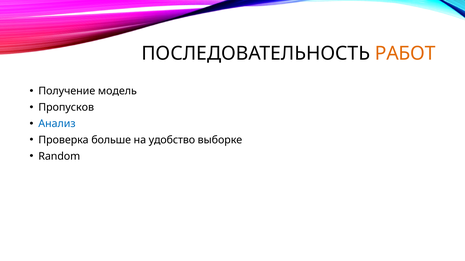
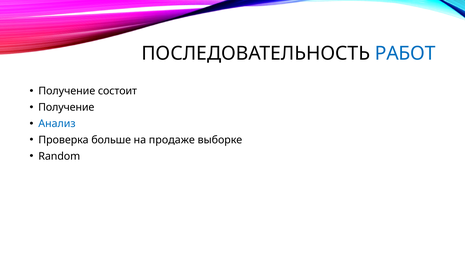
РАБОТ colour: orange -> blue
модель: модель -> состоит
Пропусков at (66, 107): Пропусков -> Получение
удобство: удобство -> продаже
